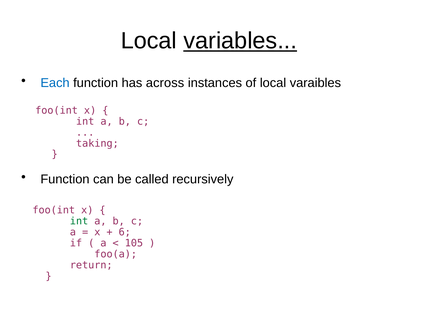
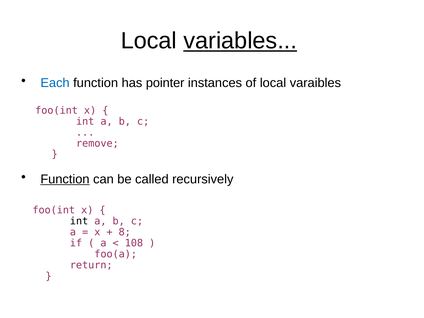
across: across -> pointer
taking: taking -> remove
Function at (65, 179) underline: none -> present
int at (79, 221) colour: green -> black
6: 6 -> 8
105: 105 -> 108
